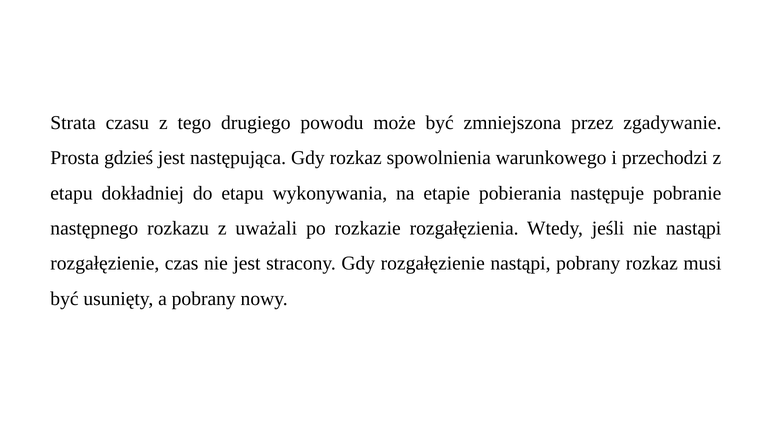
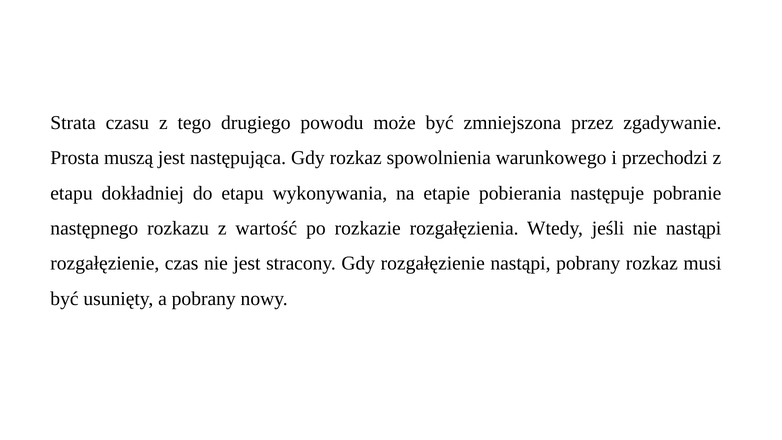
gdzieś: gdzieś -> muszą
uważali: uważali -> wartość
